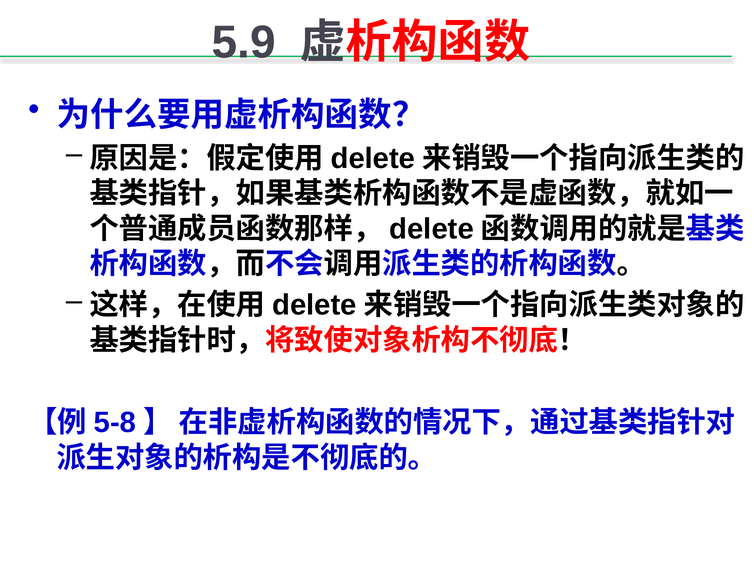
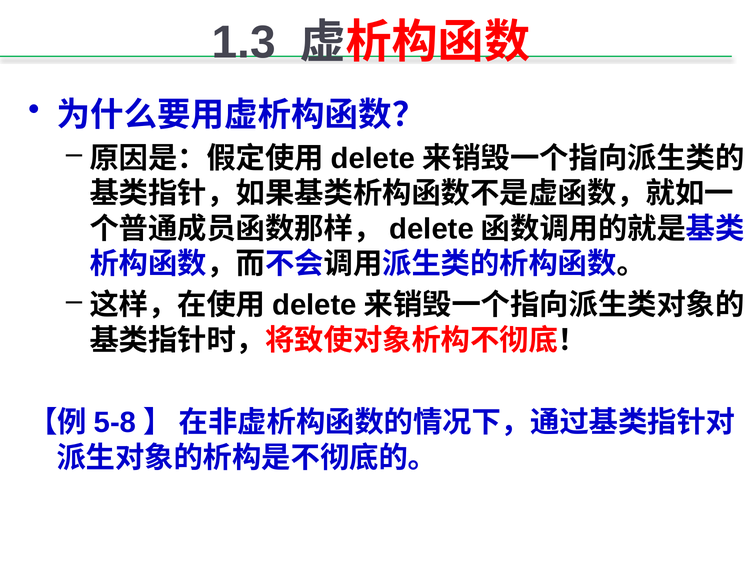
5.9: 5.9 -> 1.3
